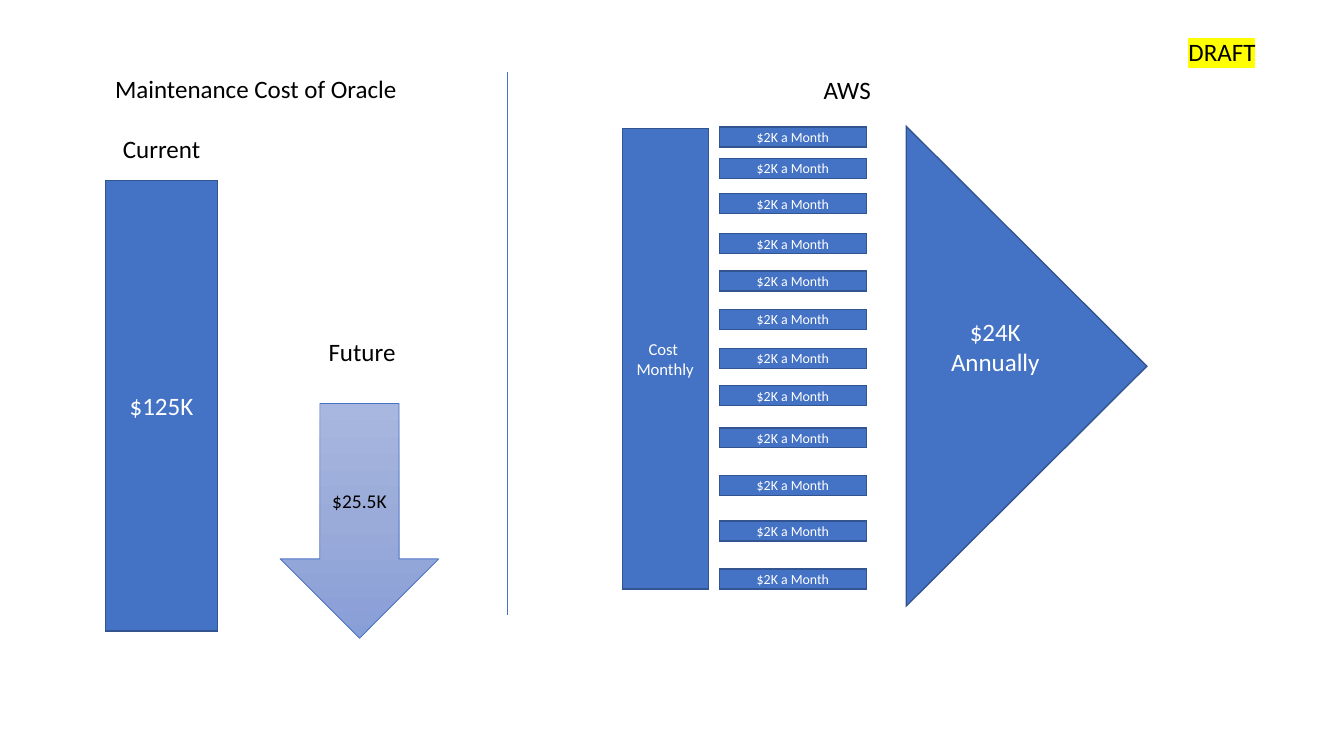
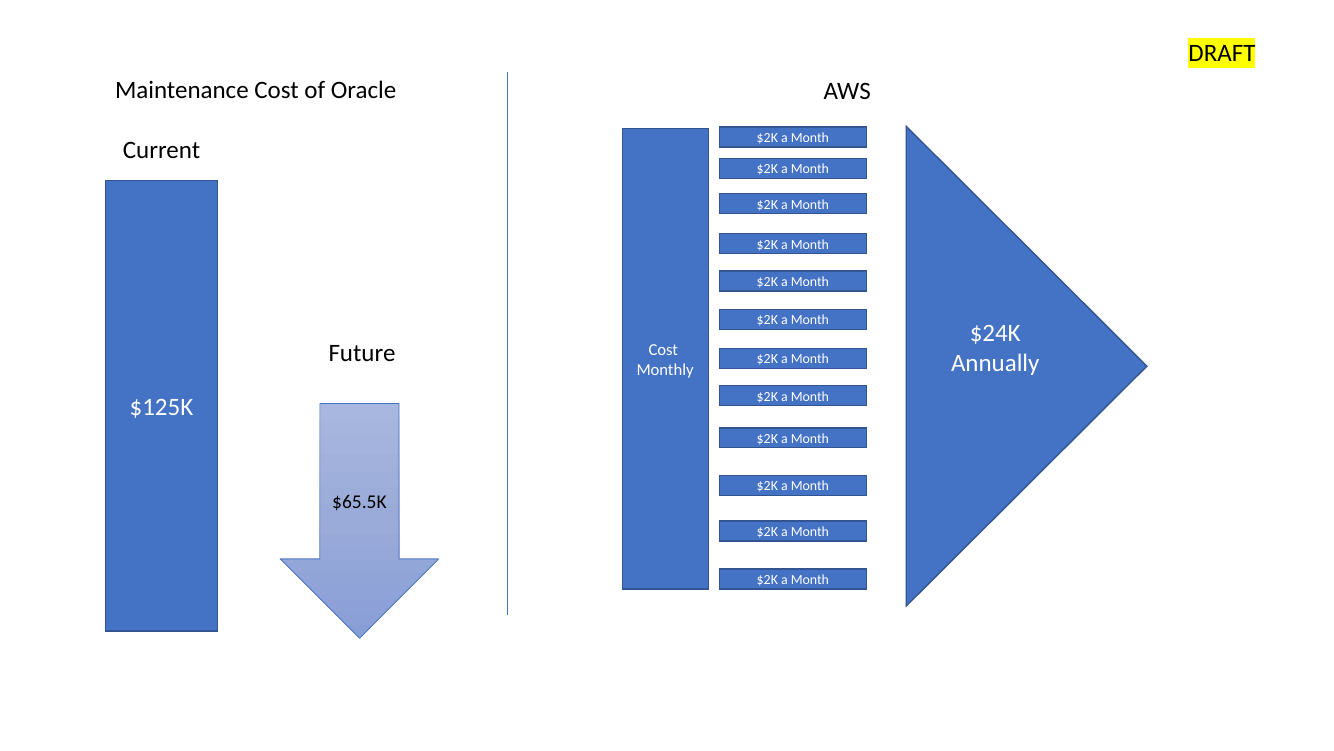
$25.5K: $25.5K -> $65.5K
